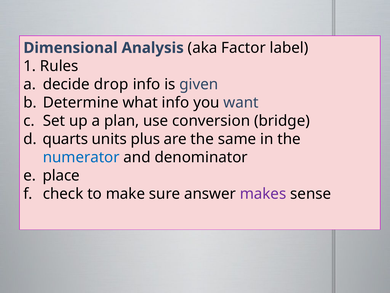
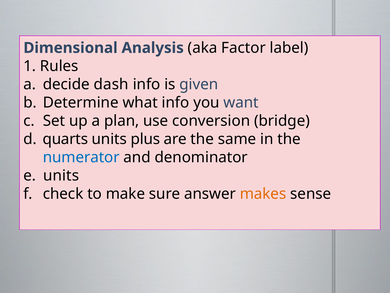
drop: drop -> dash
place at (61, 175): place -> units
makes colour: purple -> orange
